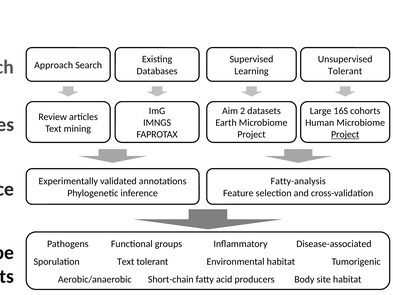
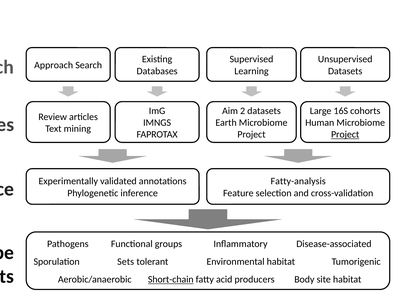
Tolerant at (345, 71): Tolerant -> Datasets
Text at (126, 262): Text -> Sets
Short-chain underline: none -> present
